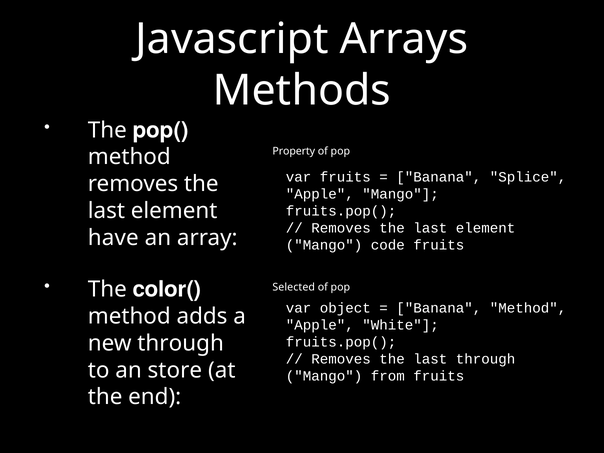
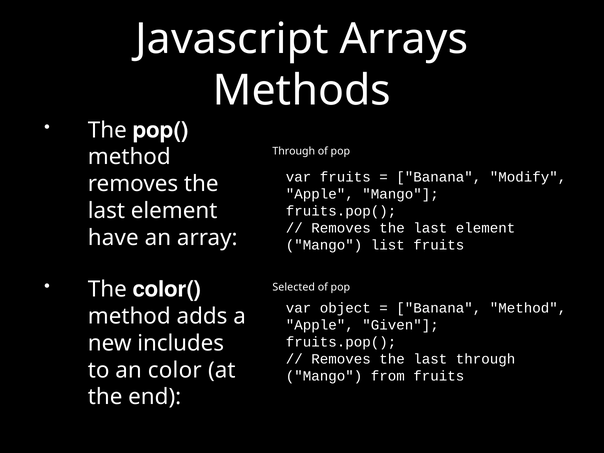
Property at (294, 151): Property -> Through
Splice: Splice -> Modify
code: code -> list
White: White -> Given
new through: through -> includes
store: store -> color
